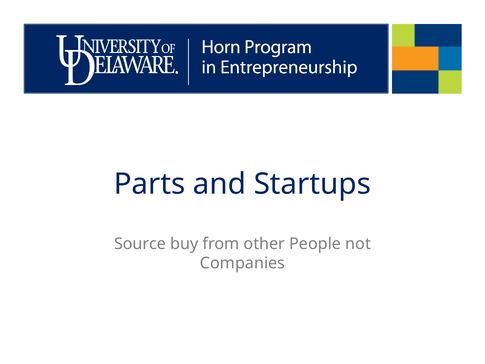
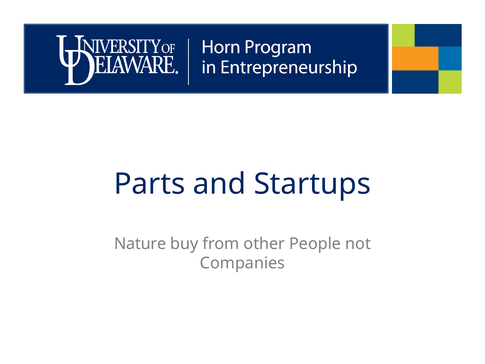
Source: Source -> Nature
